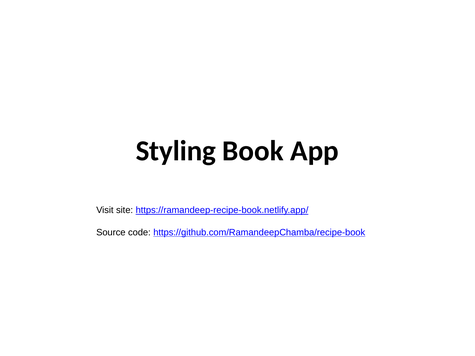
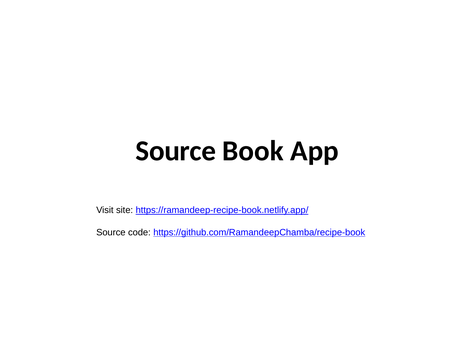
Styling at (176, 151): Styling -> Source
